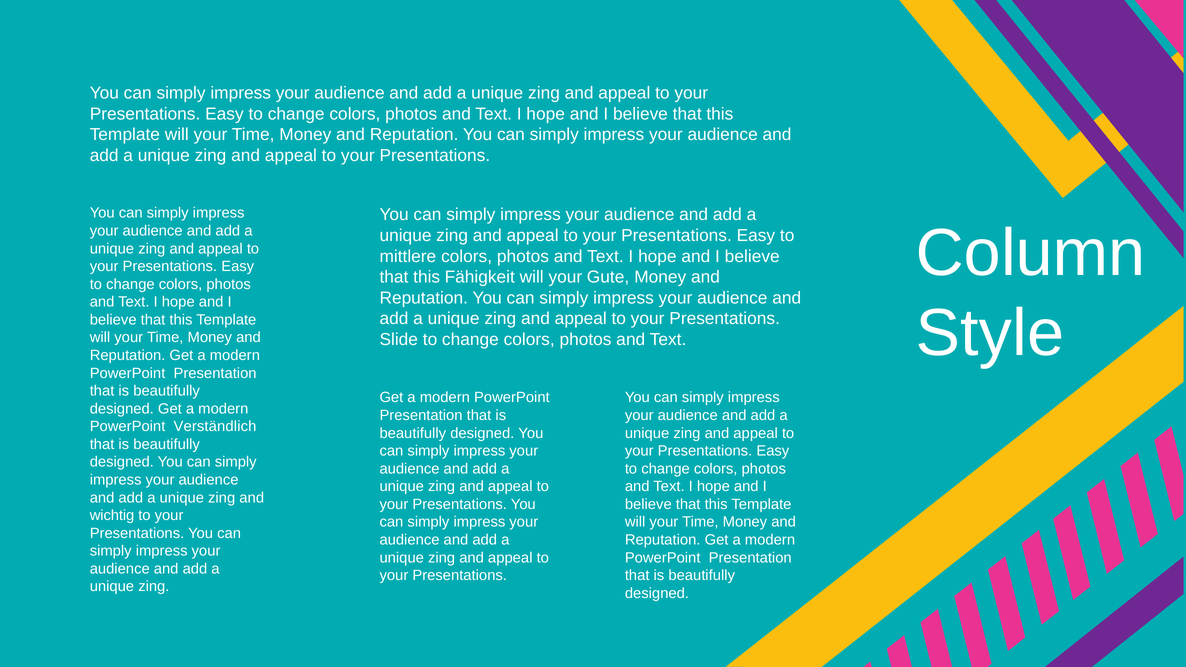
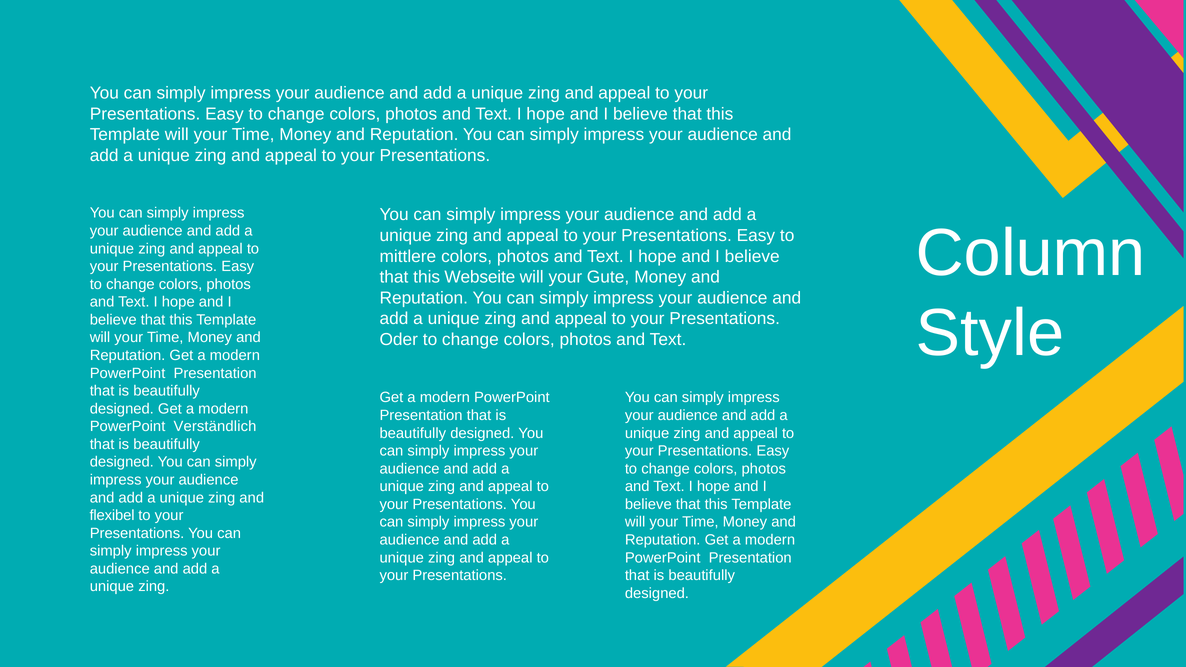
Fähigkeit: Fähigkeit -> Webseite
Slide: Slide -> Oder
wichtig: wichtig -> flexibel
